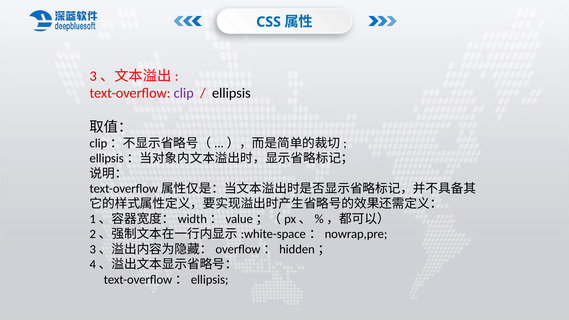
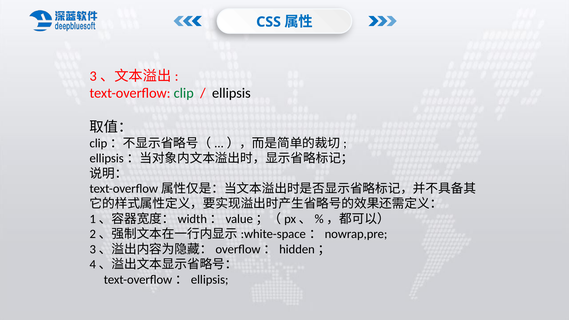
clip colour: purple -> green
